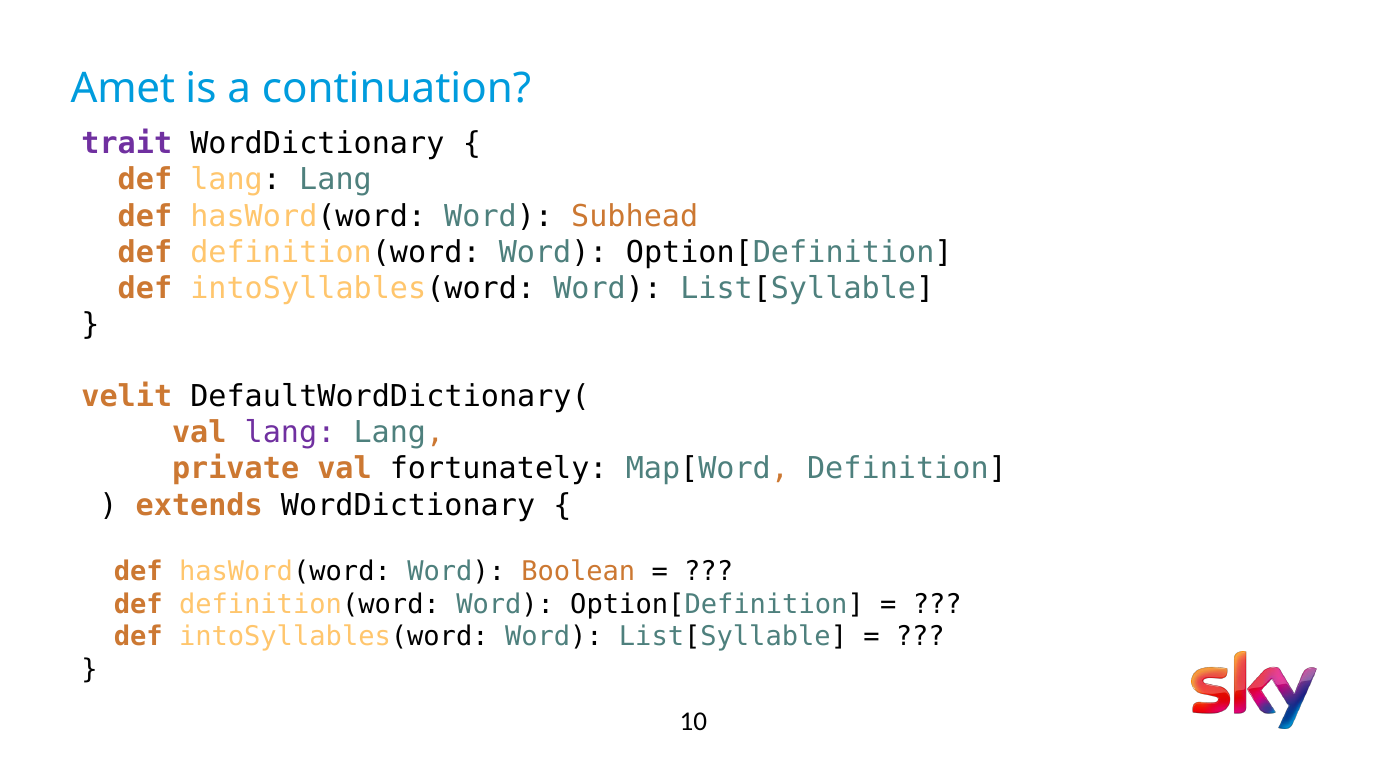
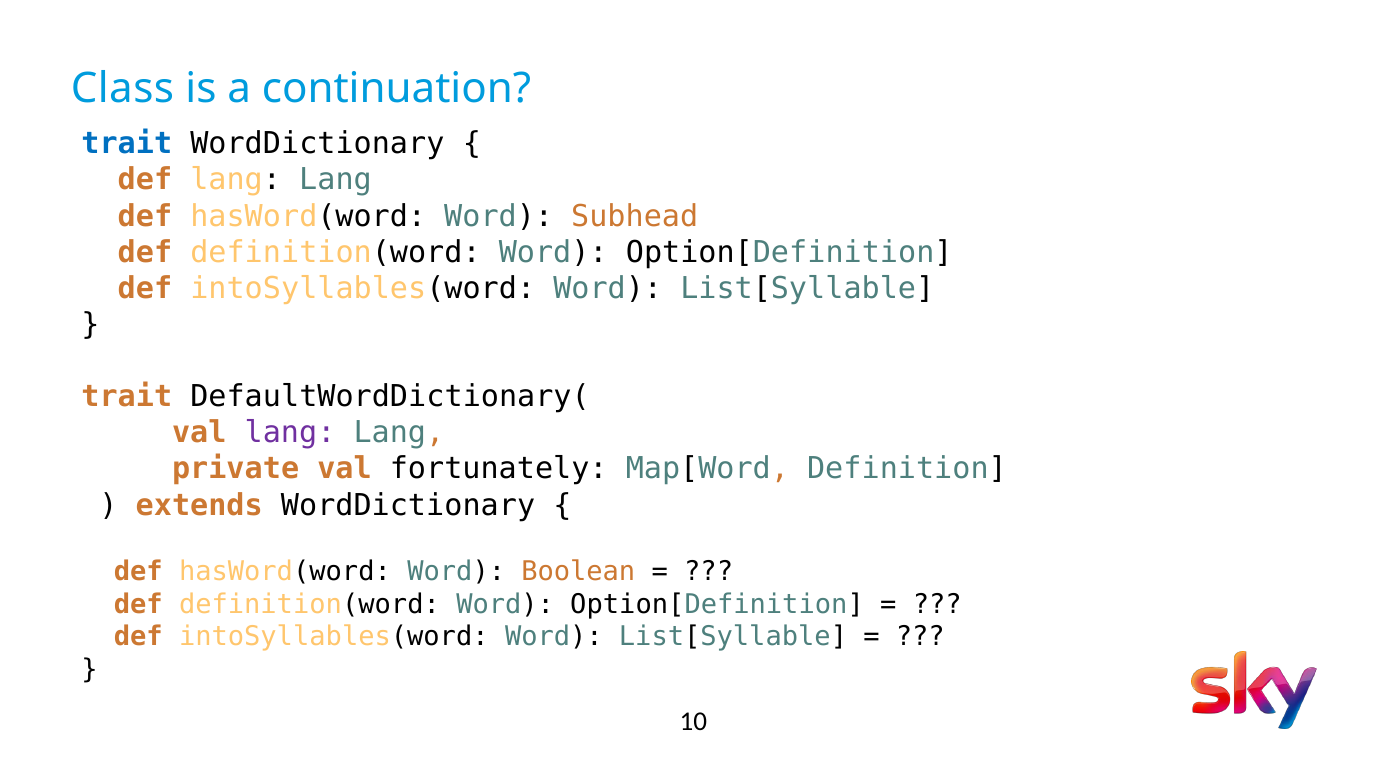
Amet: Amet -> Class
trait at (127, 144) colour: purple -> blue
velit at (127, 397): velit -> trait
